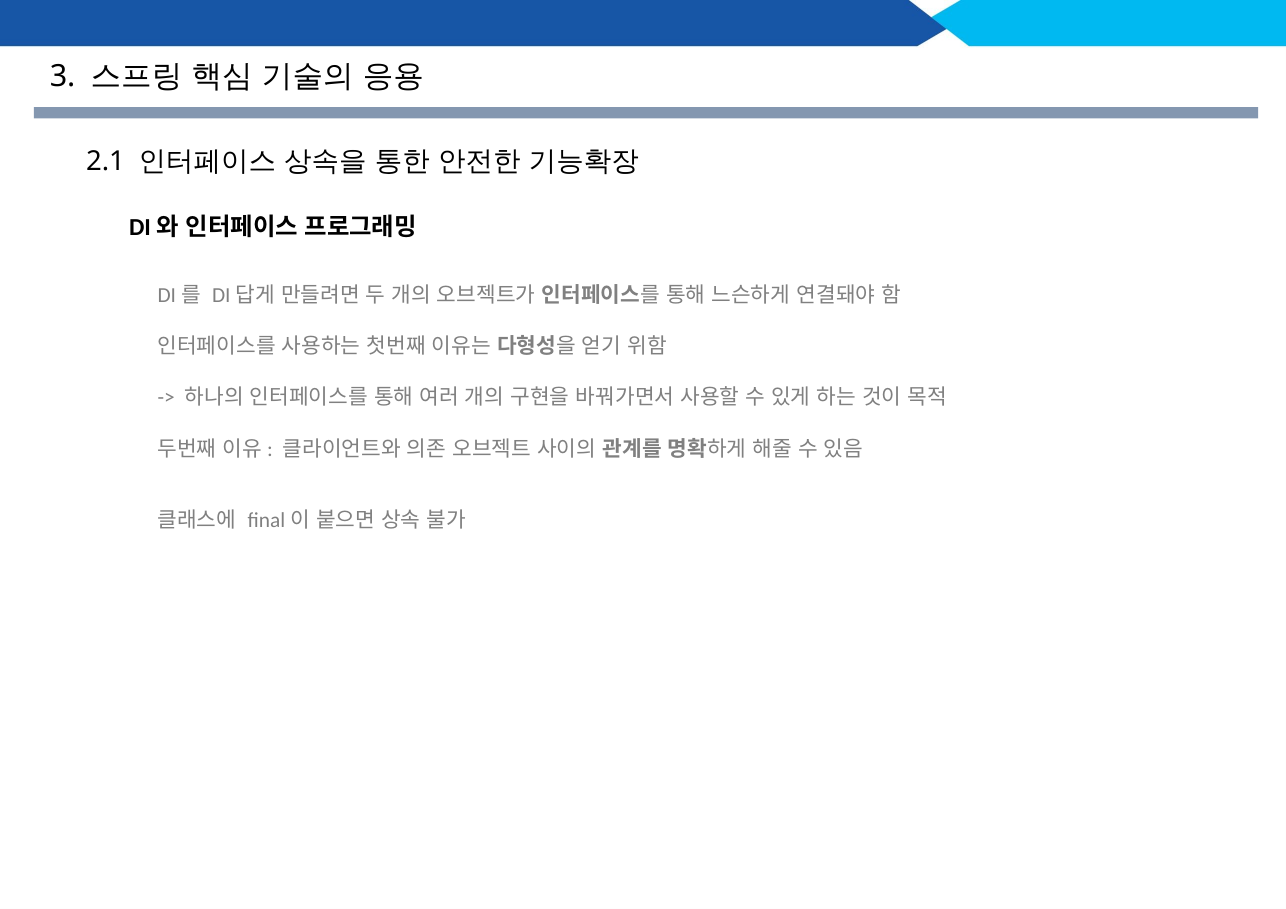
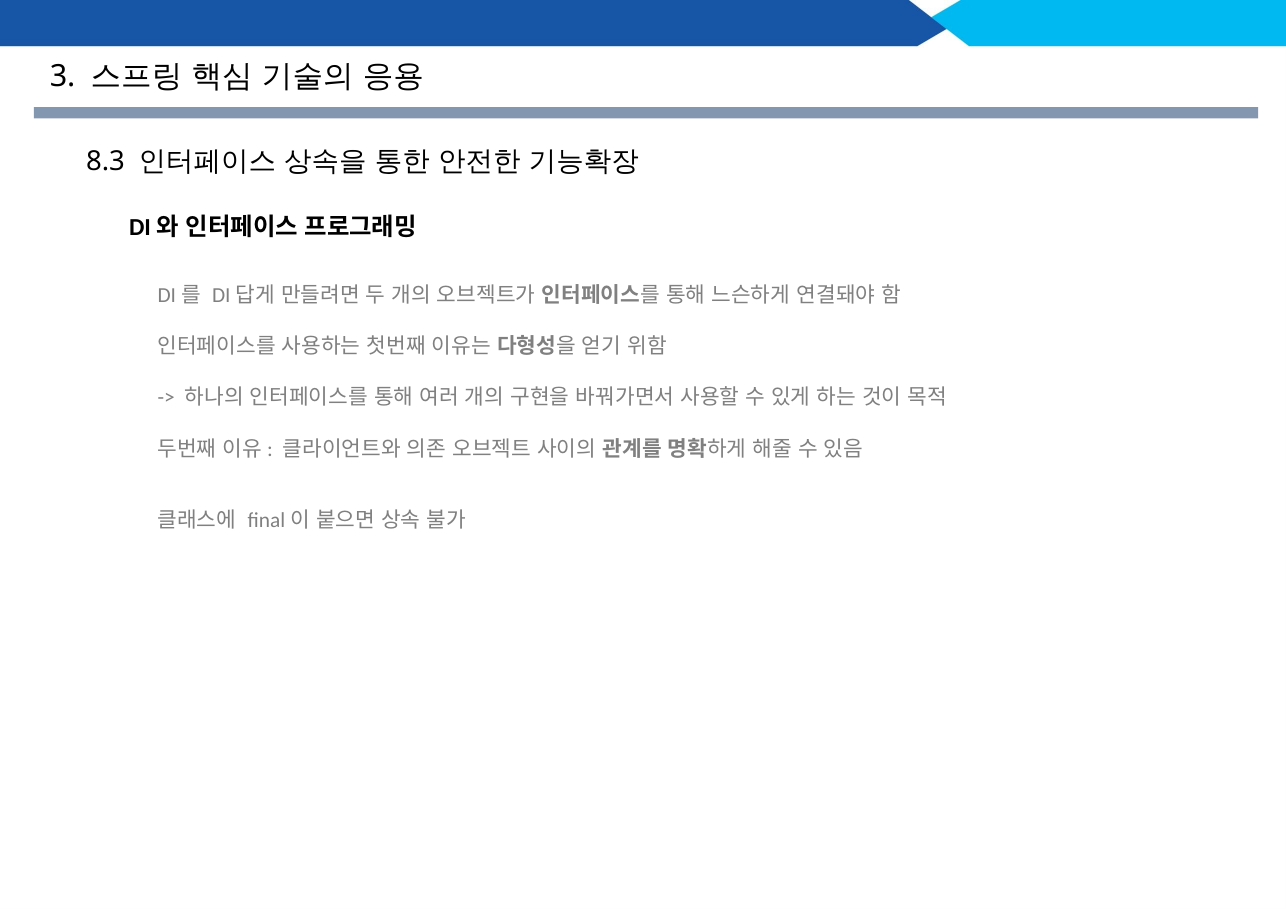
2.1: 2.1 -> 8.3
